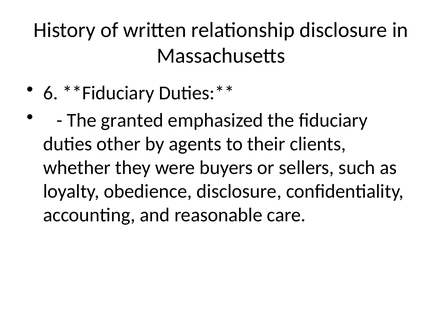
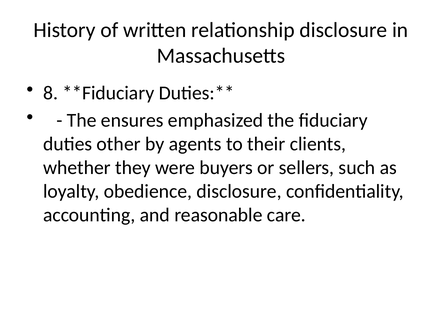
6: 6 -> 8
granted: granted -> ensures
